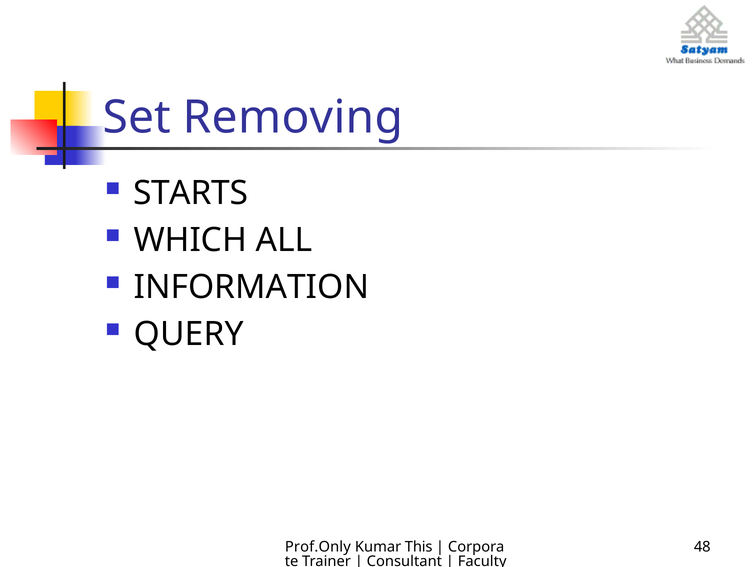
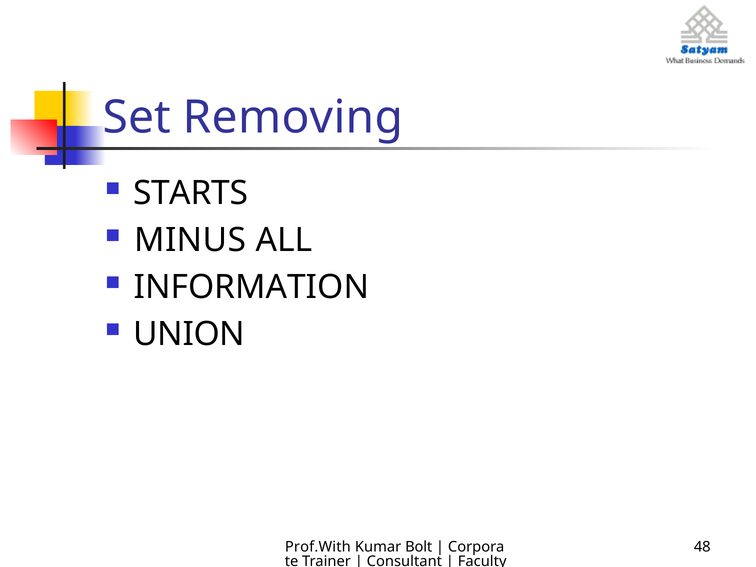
WHICH: WHICH -> MINUS
QUERY: QUERY -> UNION
Prof.Only: Prof.Only -> Prof.With
This: This -> Bolt
